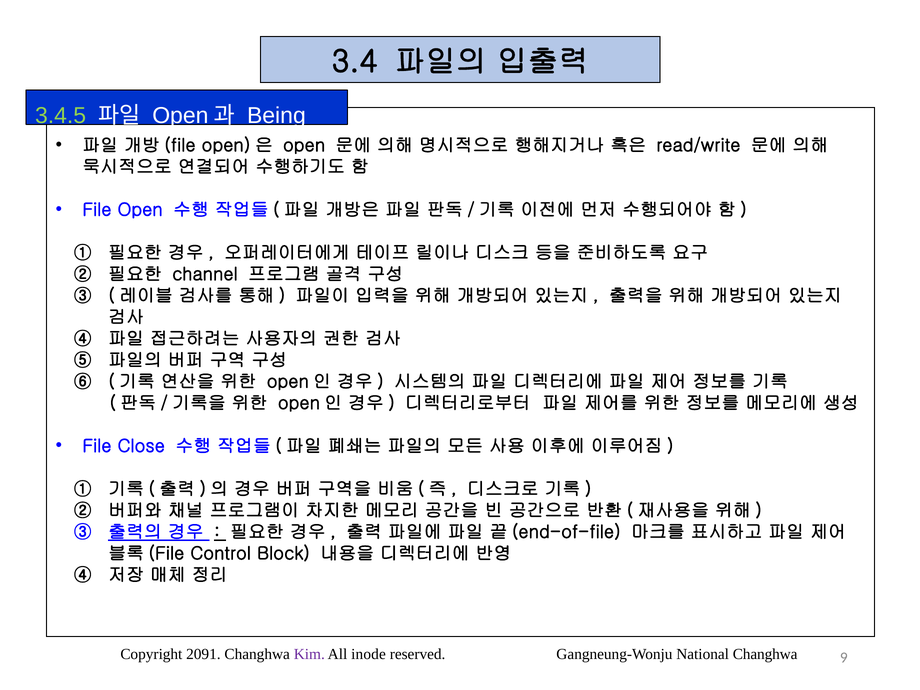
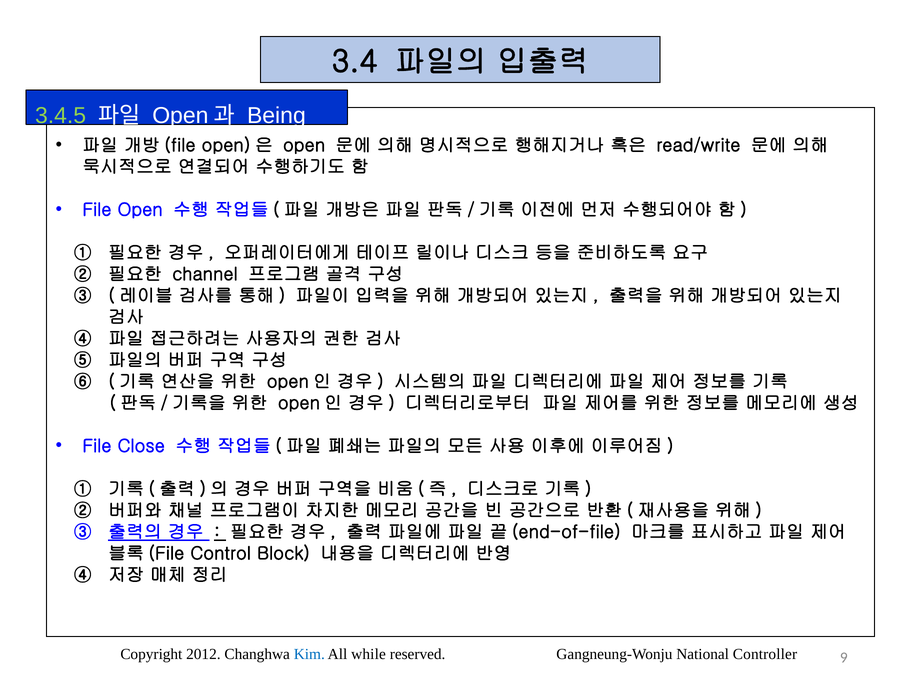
2091: 2091 -> 2012
Kim colour: purple -> blue
inode: inode -> while
National Changhwa: Changhwa -> Controller
